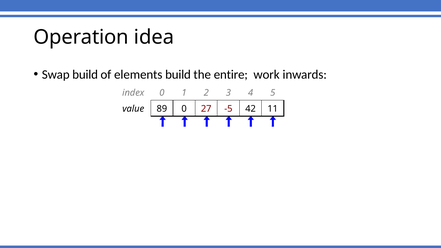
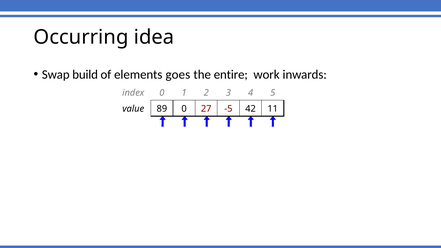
Operation: Operation -> Occurring
elements build: build -> goes
